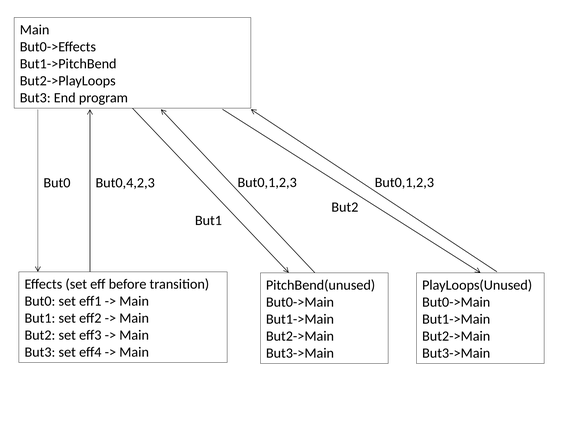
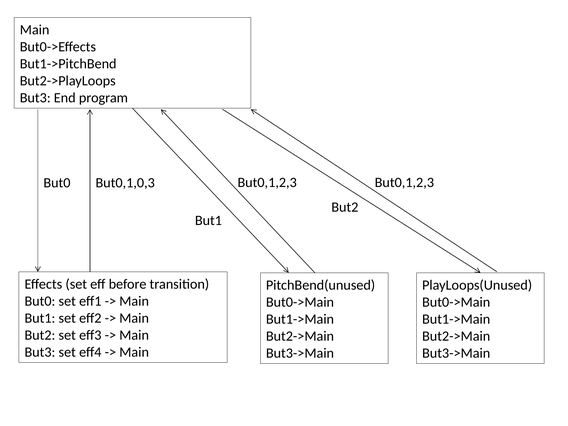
But0,4,2,3: But0,4,2,3 -> But0,1,0,3
